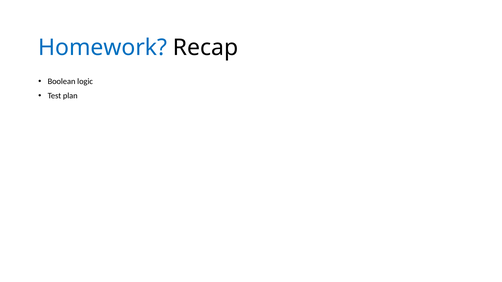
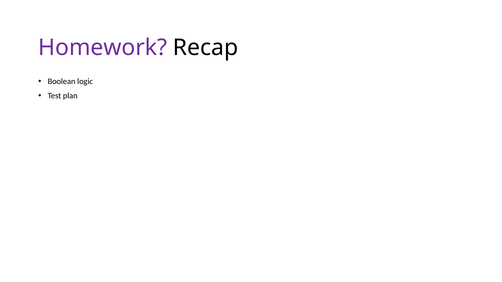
Homework colour: blue -> purple
